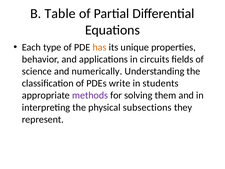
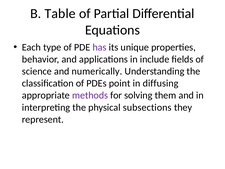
has colour: orange -> purple
circuits: circuits -> include
write: write -> point
students: students -> diffusing
